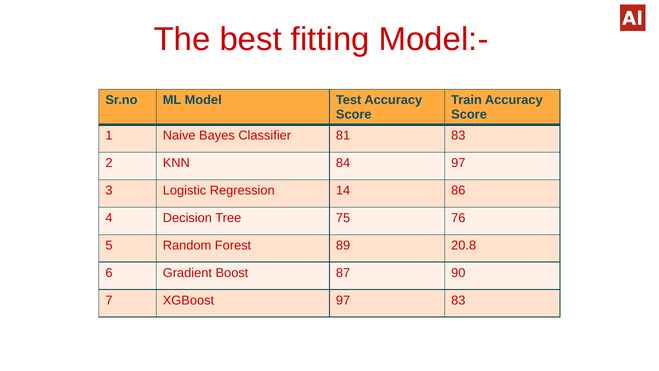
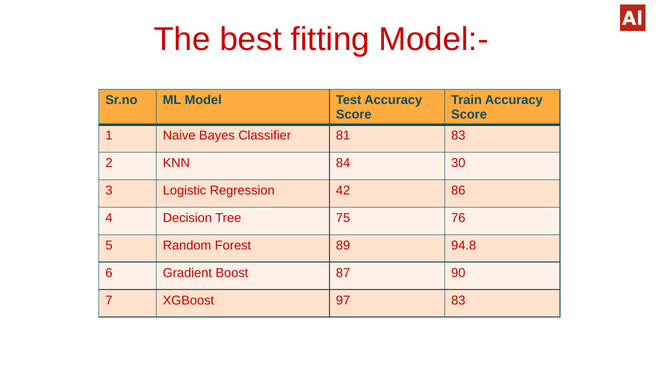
84 97: 97 -> 30
14: 14 -> 42
20.8: 20.8 -> 94.8
